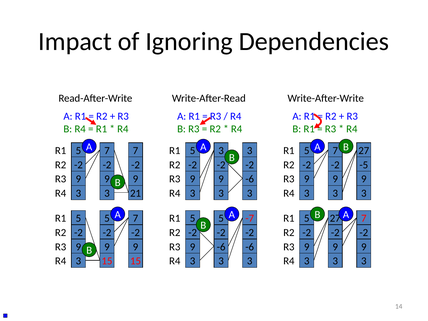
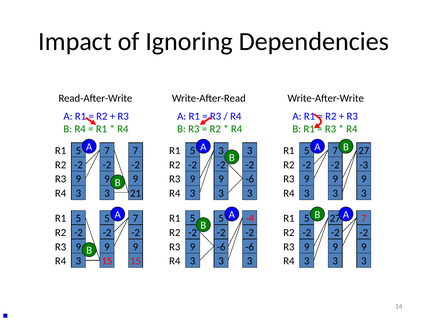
-5: -5 -> -3
-7: -7 -> -4
